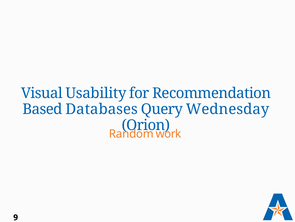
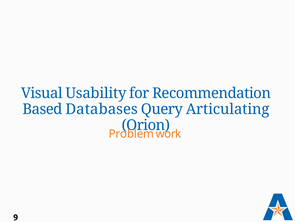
Wednesday: Wednesday -> Articulating
Random: Random -> Problem
